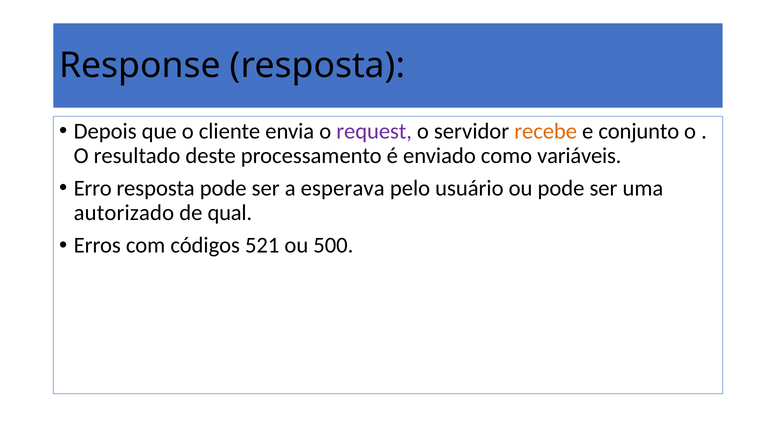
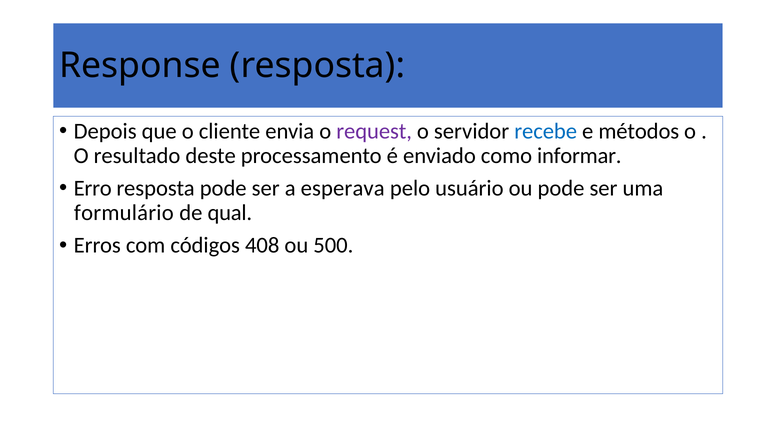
recebe colour: orange -> blue
conjunto: conjunto -> métodos
variáveis: variáveis -> informar
autorizado: autorizado -> formulário
521: 521 -> 408
